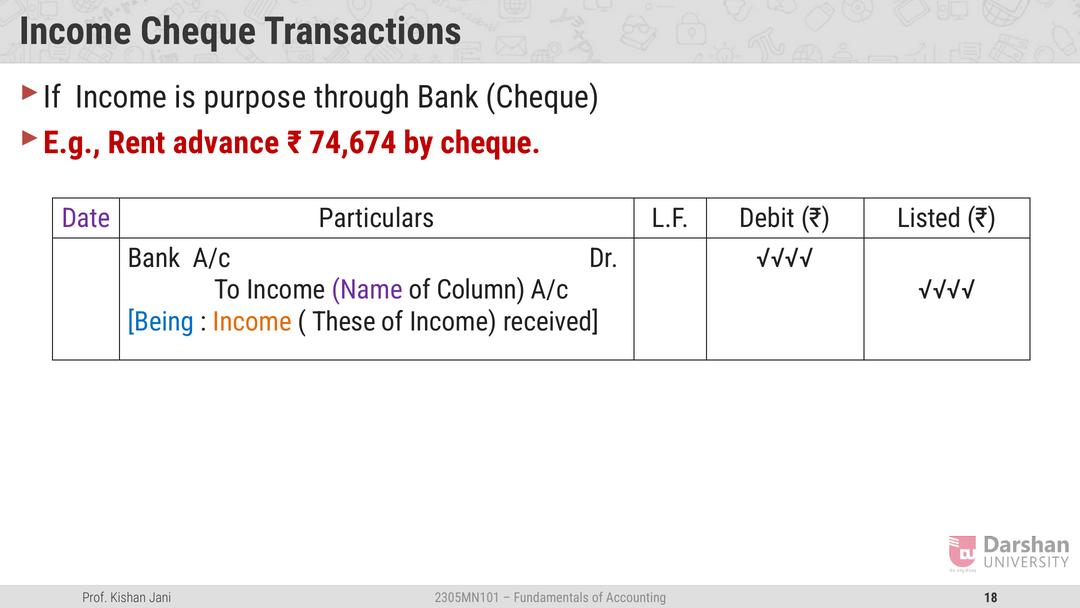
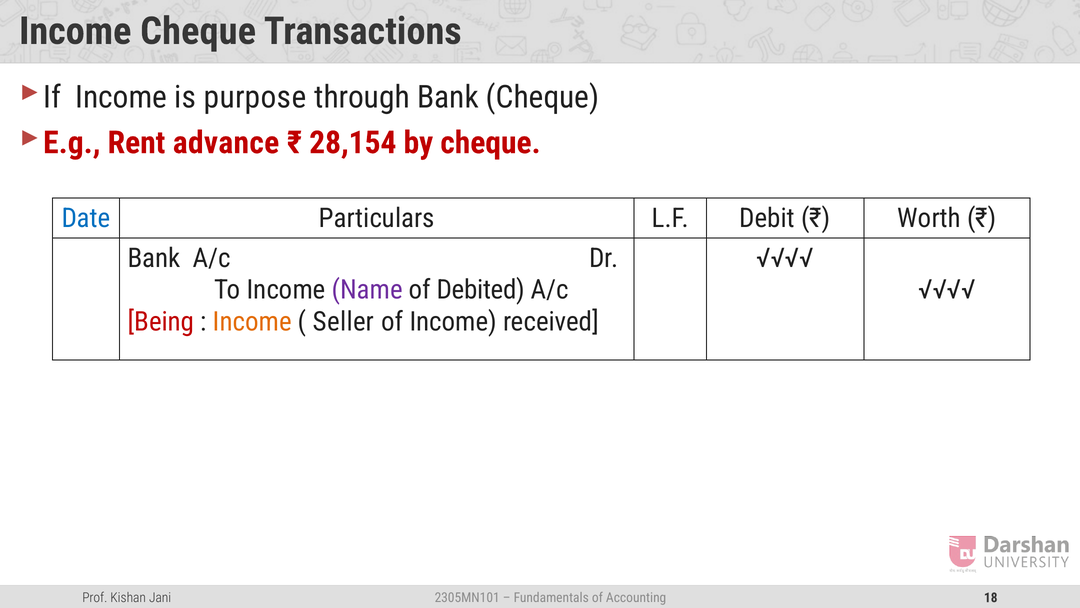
74,674: 74,674 -> 28,154
Date colour: purple -> blue
Listed: Listed -> Worth
Column: Column -> Debited
Being colour: blue -> red
These: These -> Seller
